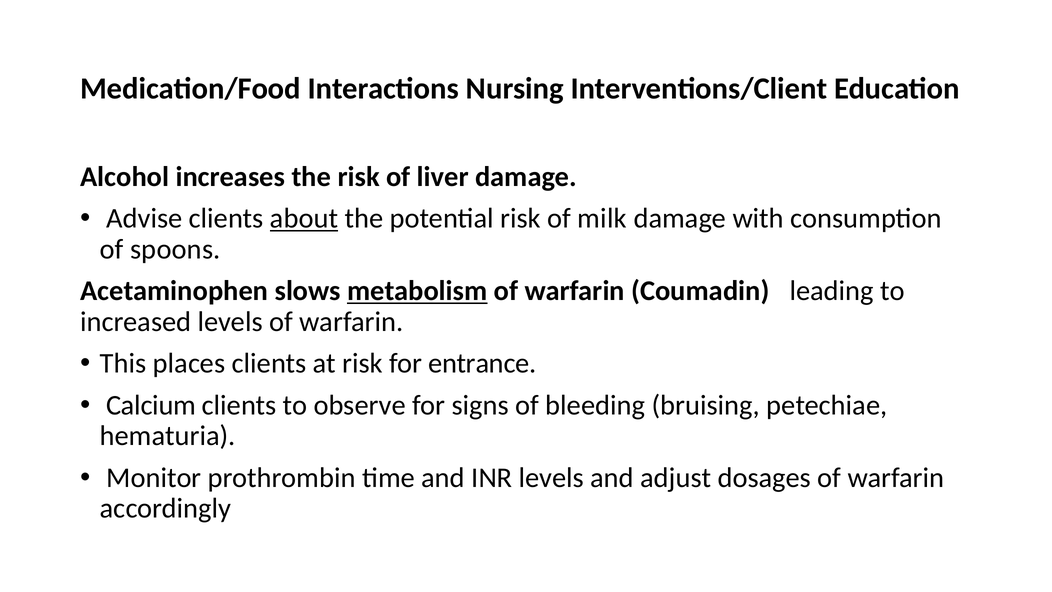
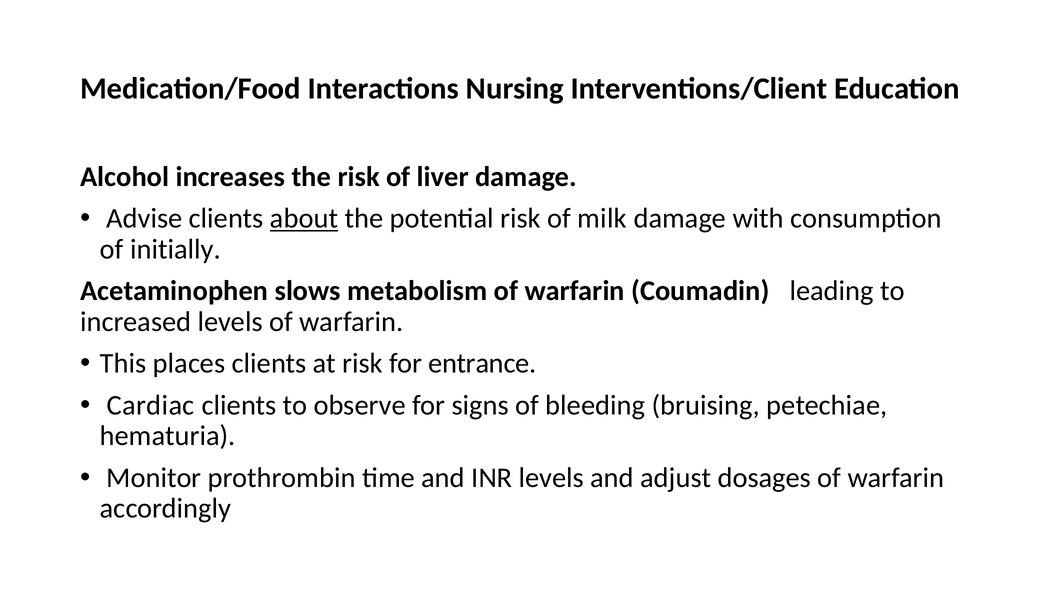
spoons: spoons -> initially
metabolism underline: present -> none
Calcium: Calcium -> Cardiac
